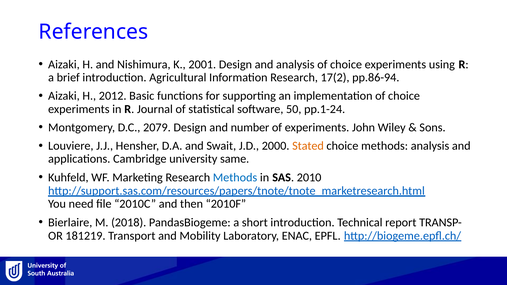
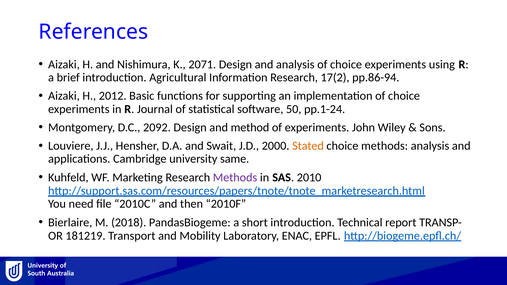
2001: 2001 -> 2071
2079: 2079 -> 2092
number: number -> method
Methods at (235, 178) colour: blue -> purple
